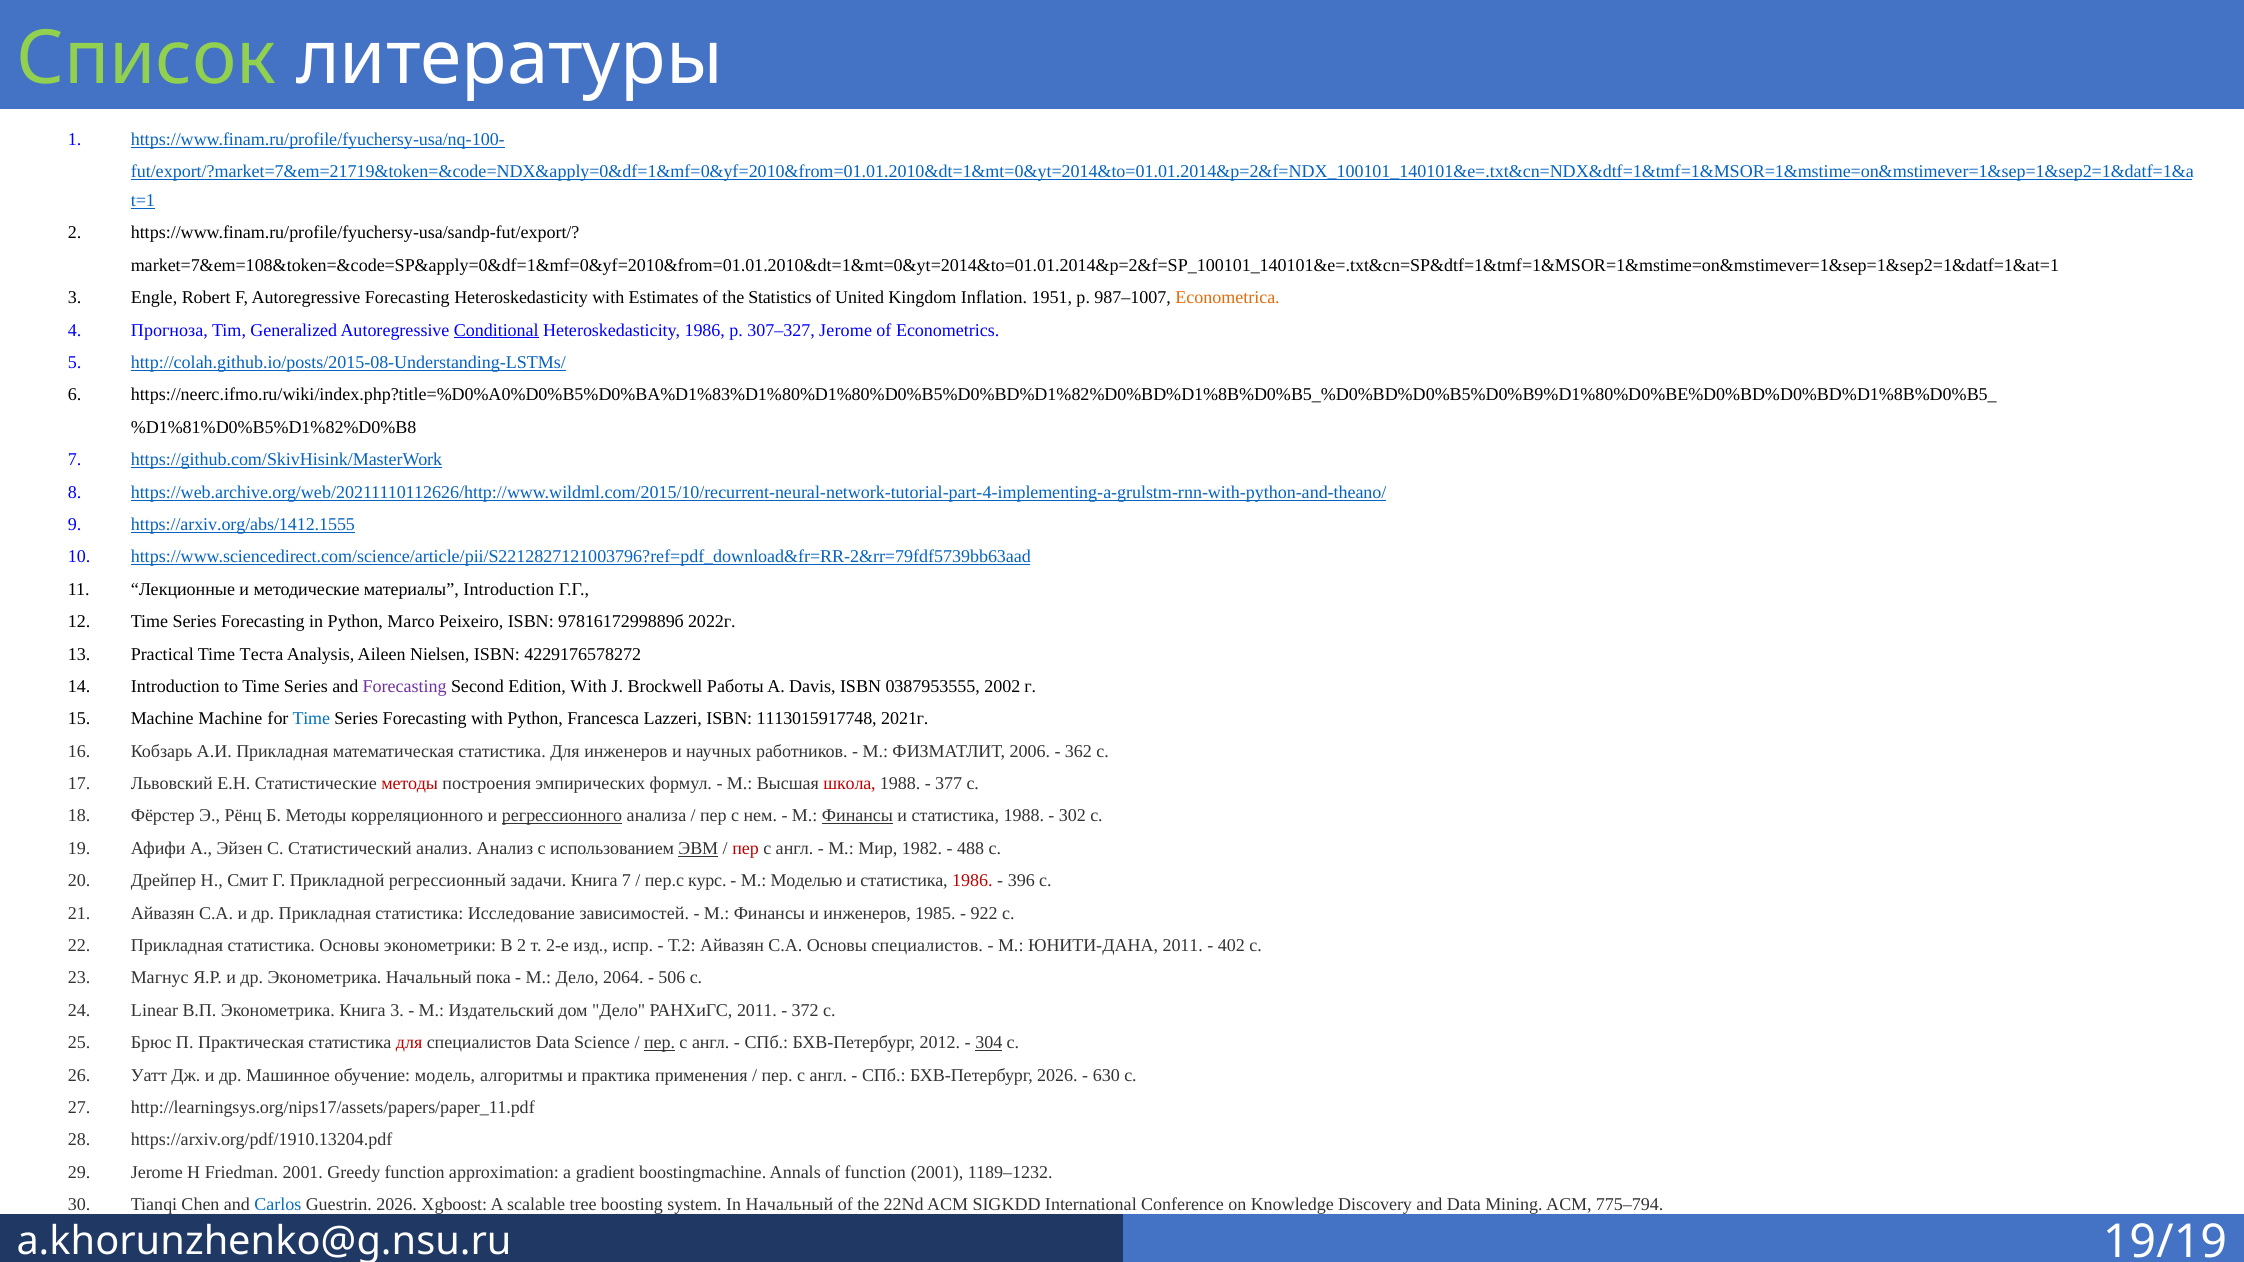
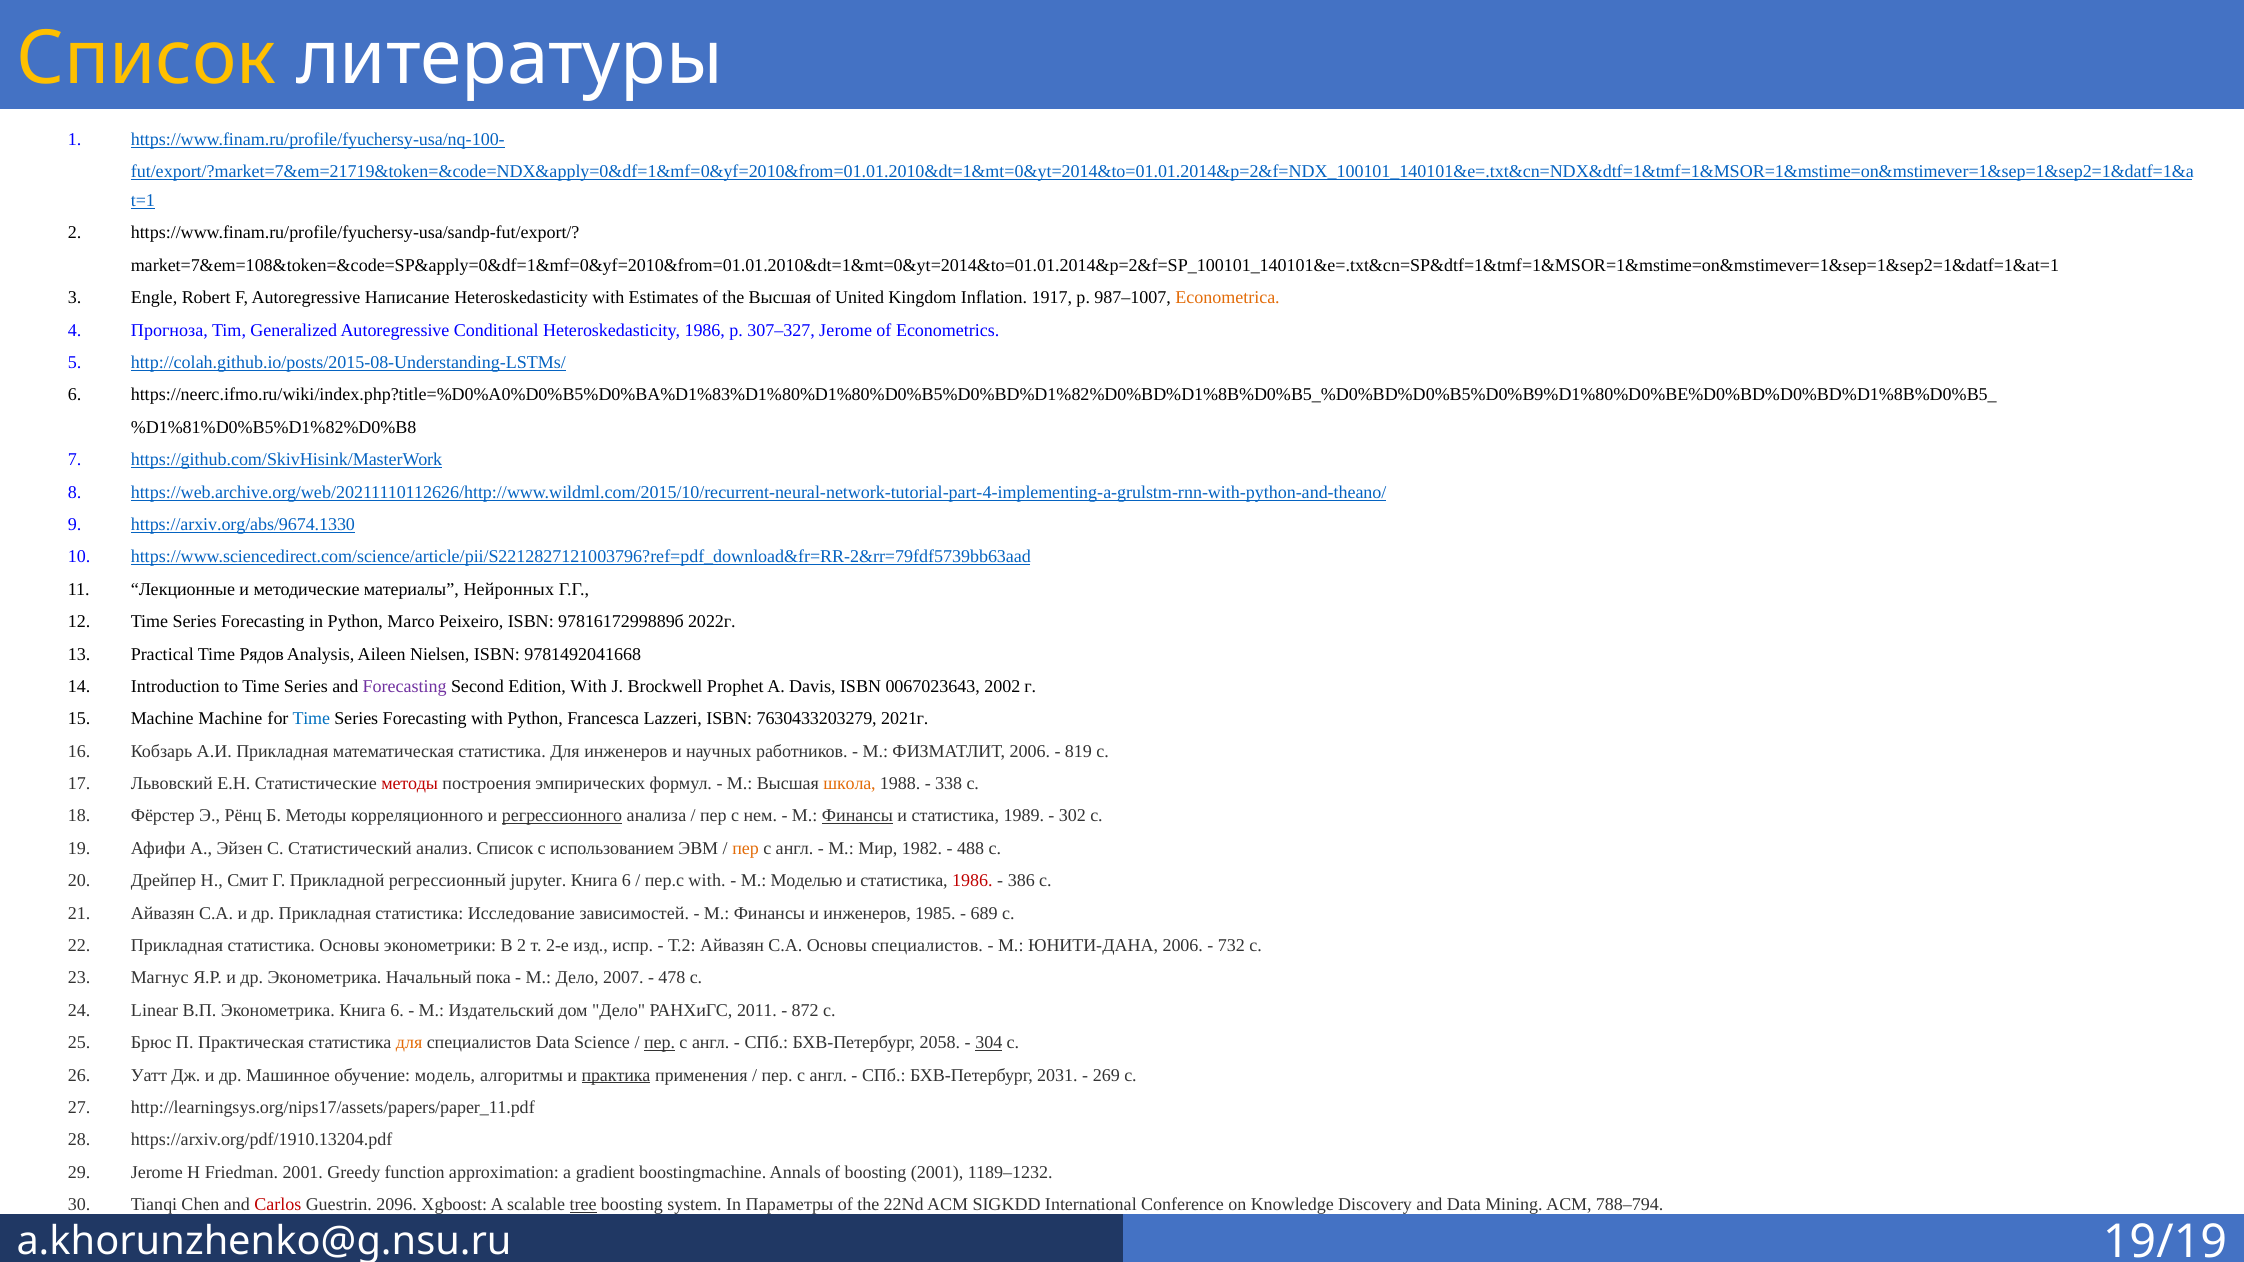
Список at (147, 59) colour: light green -> yellow
Autoregressive Forecasting: Forecasting -> Написание
the Statistics: Statistics -> Высшая
1951: 1951 -> 1917
Conditional underline: present -> none
https://arxiv.org/abs/1412.1555: https://arxiv.org/abs/1412.1555 -> https://arxiv.org/abs/9674.1330
материалы Introduction: Introduction -> Нейронных
Теста: Теста -> Рядов
4229176578272: 4229176578272 -> 9781492041668
Работы: Работы -> Prophet
0387953555: 0387953555 -> 0067023643
1113015917748: 1113015917748 -> 7630433203279
362: 362 -> 819
школа colour: red -> orange
377: 377 -> 338
статистика 1988: 1988 -> 1989
анализ Анализ: Анализ -> Список
ЭВМ underline: present -> none
пер at (746, 849) colour: red -> orange
задачи: задачи -> jupyter
7 at (626, 881): 7 -> 6
пер.с курс: курс -> with
396: 396 -> 386
922: 922 -> 689
ЮНИТИ-ДАНА 2011: 2011 -> 2006
402: 402 -> 732
2064: 2064 -> 2007
506: 506 -> 478
Эконометрика Книга 3: 3 -> 6
372: 372 -> 872
для at (409, 1043) colour: red -> orange
2012: 2012 -> 2058
практика underline: none -> present
БХВ-Петербург 2026: 2026 -> 2031
630: 630 -> 269
of function: function -> boosting
Carlos colour: blue -> red
Guestrin 2026: 2026 -> 2096
tree underline: none -> present
In Начальный: Начальный -> Параметры
775–794: 775–794 -> 788–794
